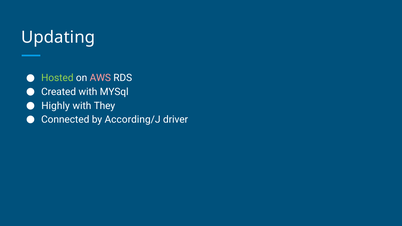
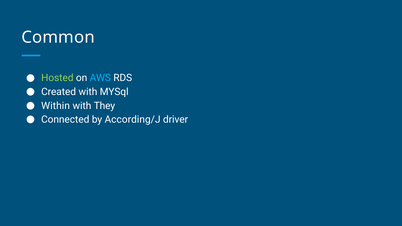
Updating: Updating -> Common
AWS colour: pink -> light blue
Highly: Highly -> Within
